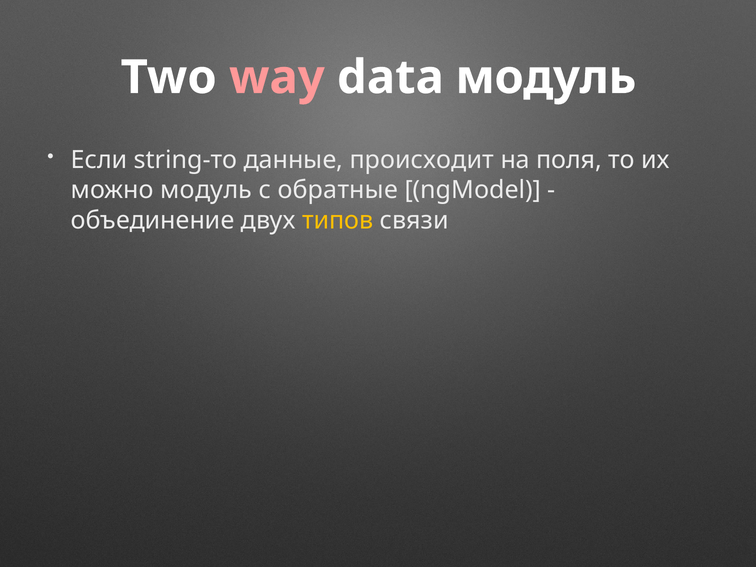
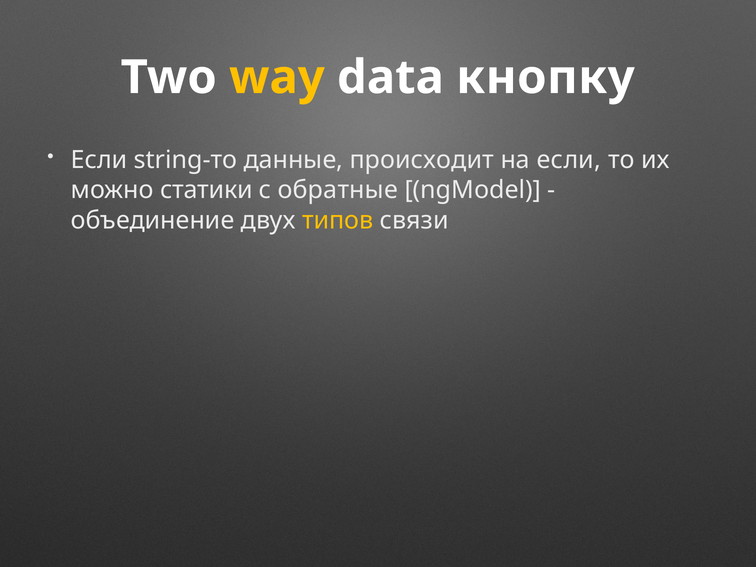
way colour: pink -> yellow
data модуль: модуль -> кнопку
на поля: поля -> если
можно модуль: модуль -> статики
